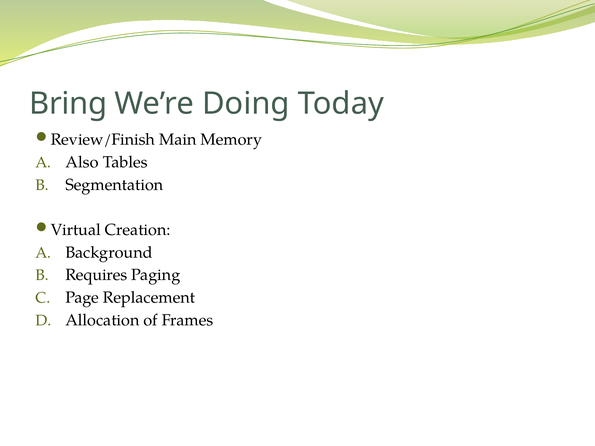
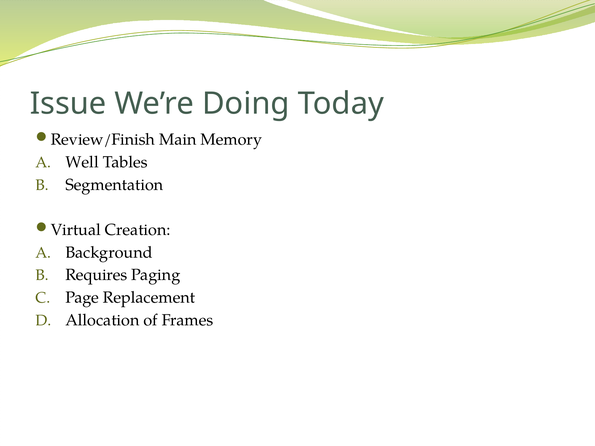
Bring: Bring -> Issue
Also: Also -> Well
